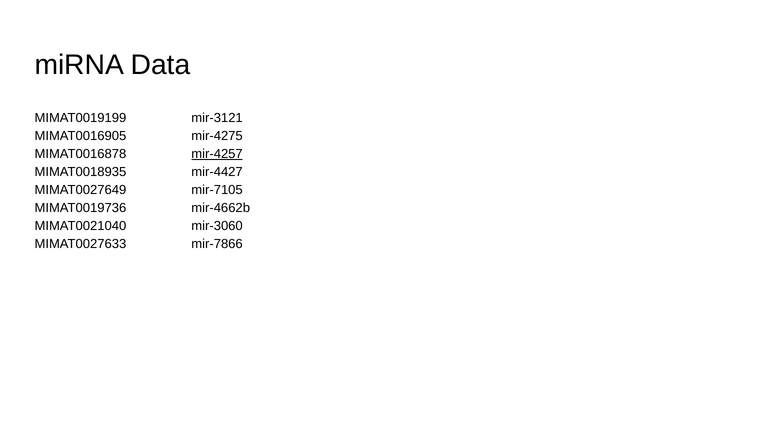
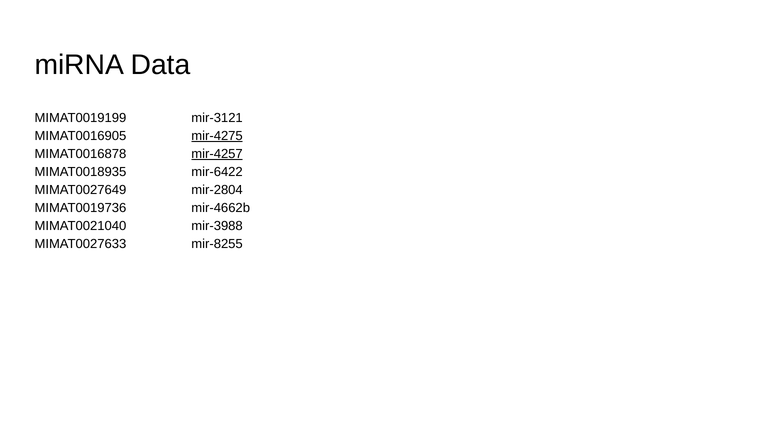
mir-4275 underline: none -> present
mir-4427: mir-4427 -> mir-6422
mir-7105: mir-7105 -> mir-2804
mir-3060: mir-3060 -> mir-3988
mir-7866: mir-7866 -> mir-8255
